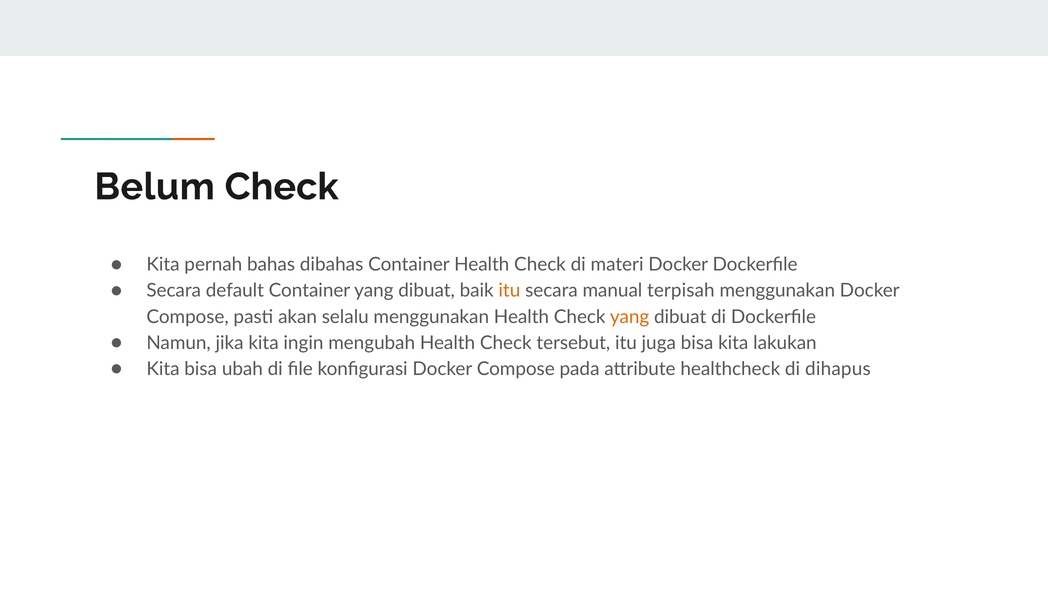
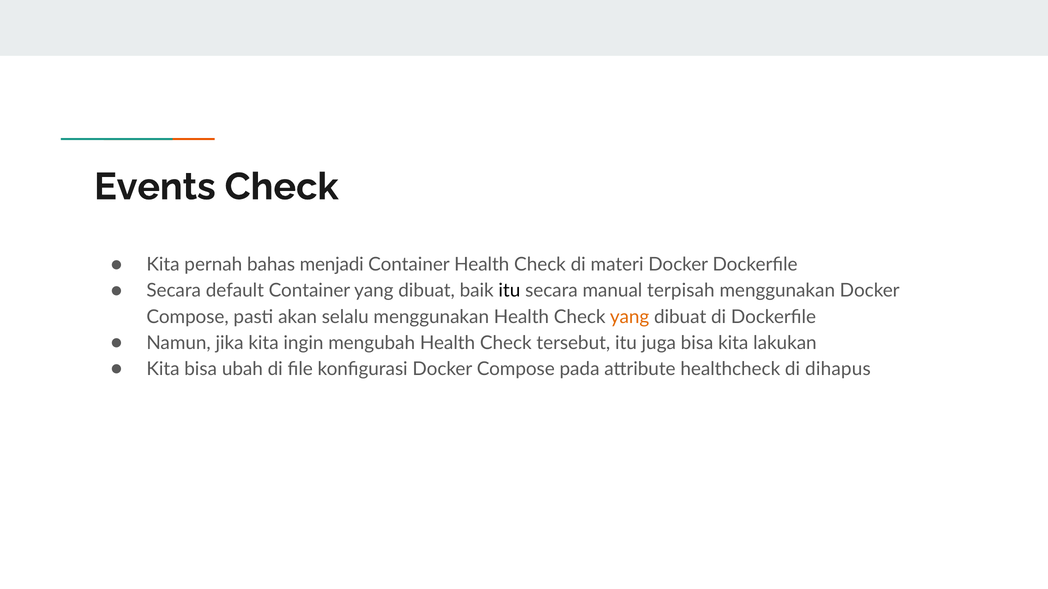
Belum: Belum -> Events
dibahas: dibahas -> menjadi
itu at (509, 291) colour: orange -> black
